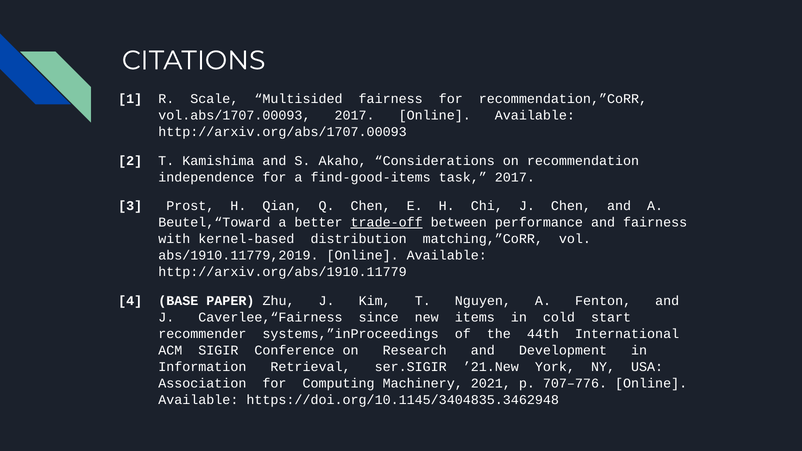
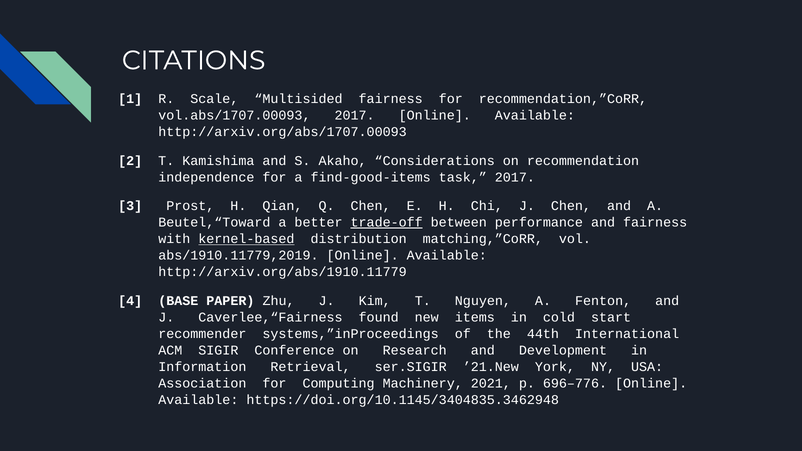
kernel-based underline: none -> present
since: since -> found
707–776: 707–776 -> 696–776
